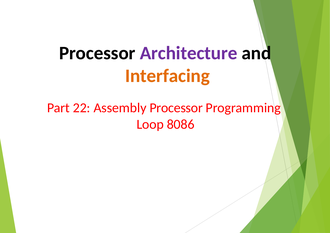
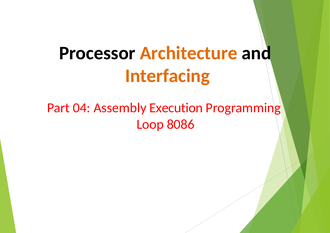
Architecture colour: purple -> orange
22: 22 -> 04
Assembly Processor: Processor -> Execution
